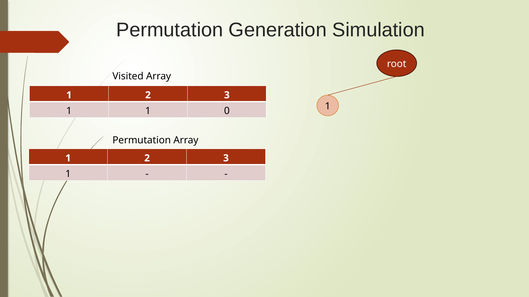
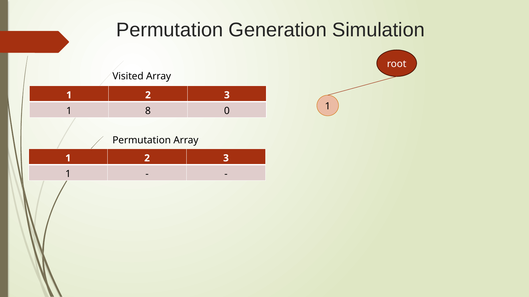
1 1: 1 -> 8
